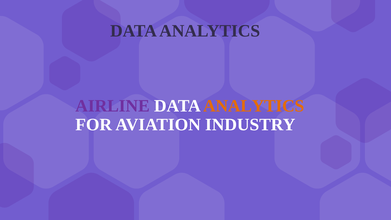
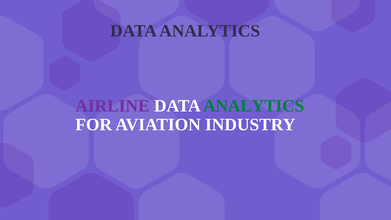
ANALYTICS at (254, 106) colour: orange -> green
